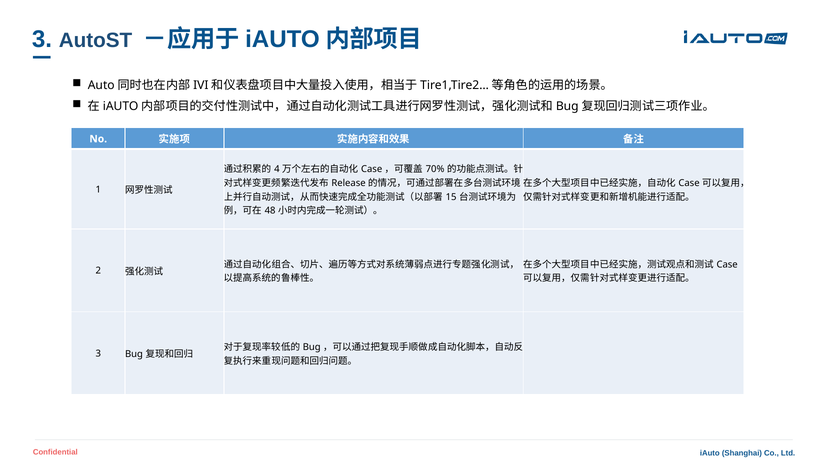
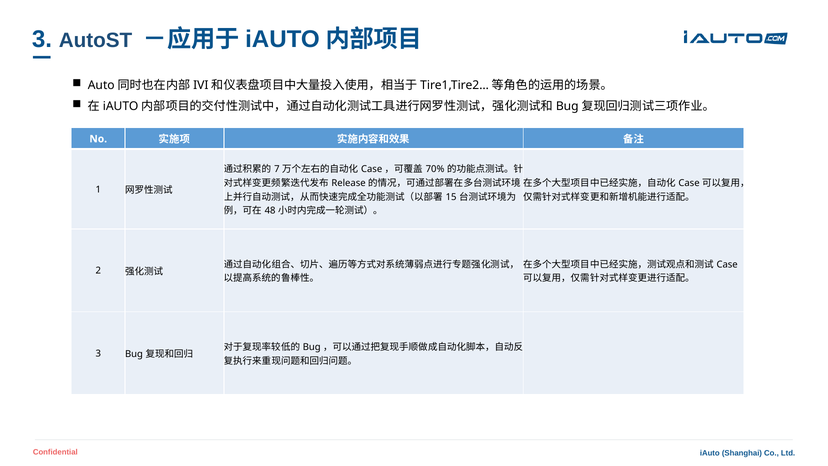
4: 4 -> 7
